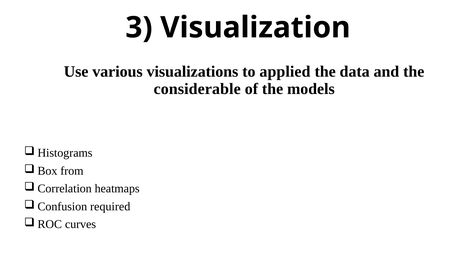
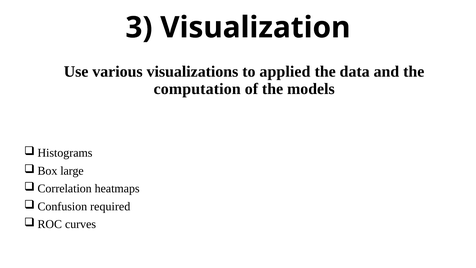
considerable: considerable -> computation
from: from -> large
